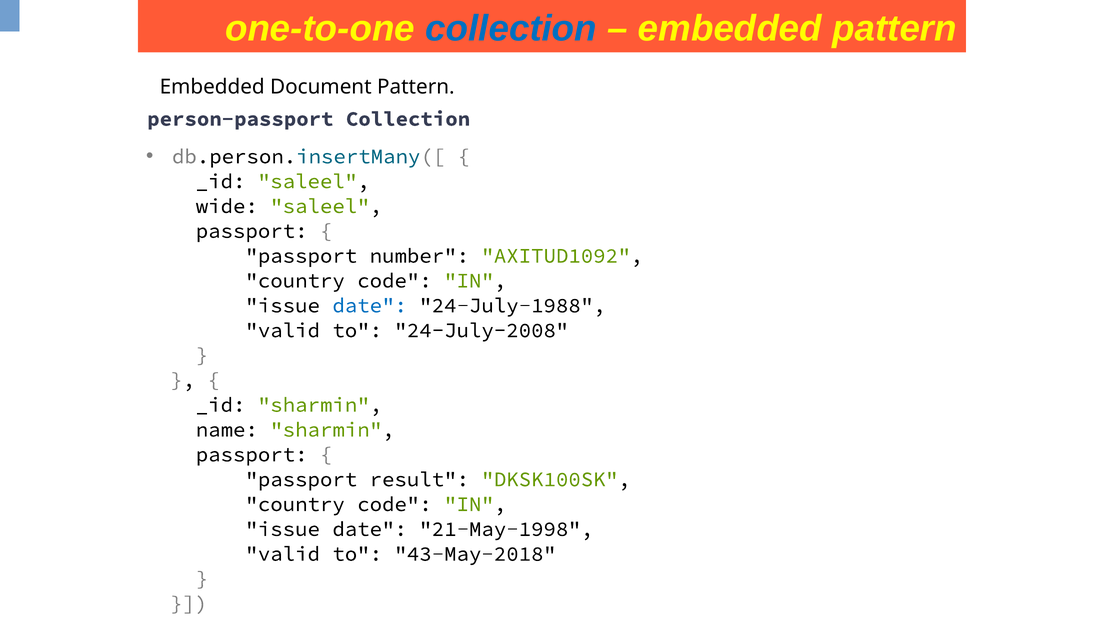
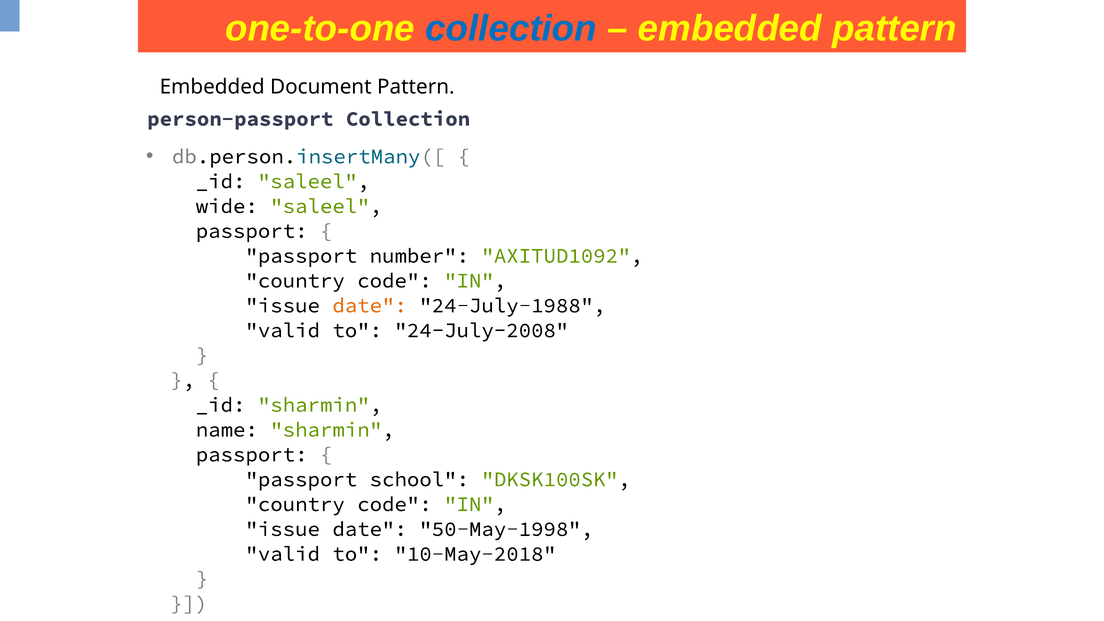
date at (370, 305) colour: blue -> orange
result: result -> school
21-May-1998: 21-May-1998 -> 50-May-1998
43-May-2018: 43-May-2018 -> 10-May-2018
